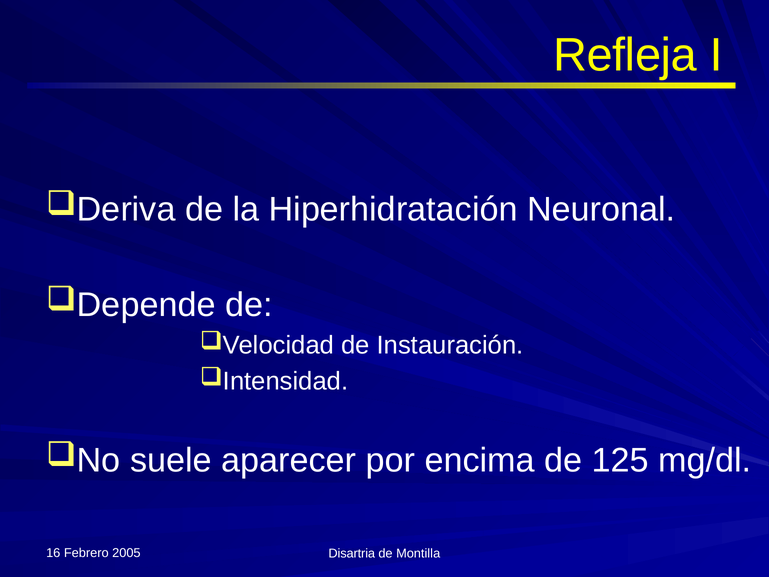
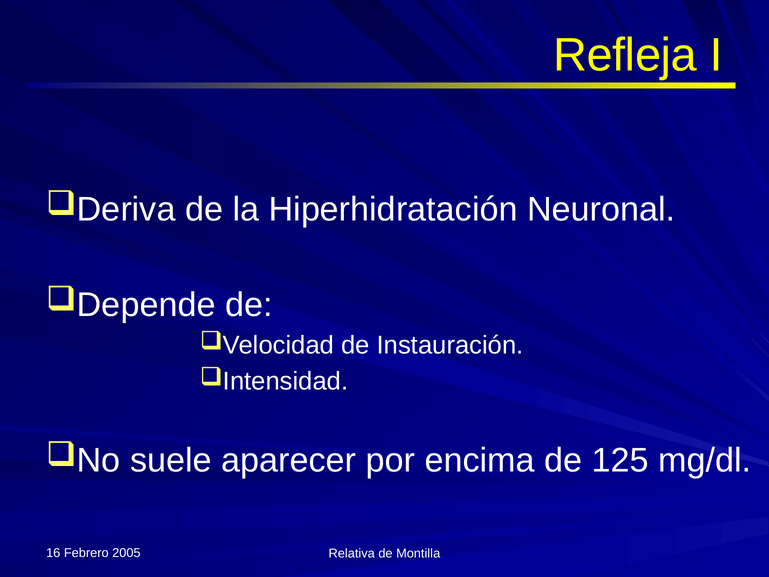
Disartria: Disartria -> Relativa
